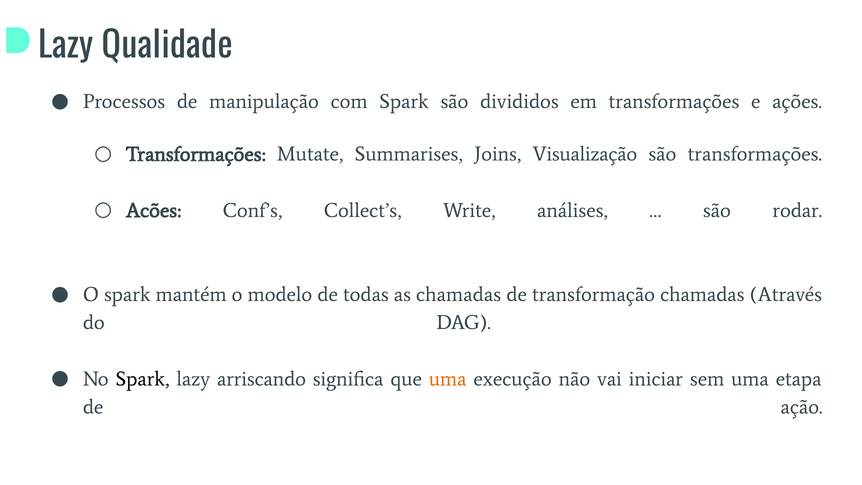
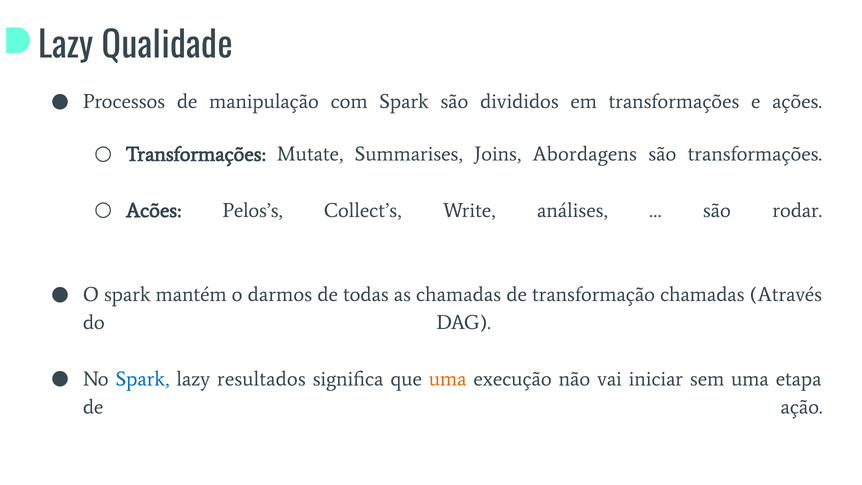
Visualização: Visualização -> Abordagens
Conf’s: Conf’s -> Pelos’s
modelo: modelo -> darmos
Spark at (142, 379) colour: black -> blue
arriscando: arriscando -> resultados
